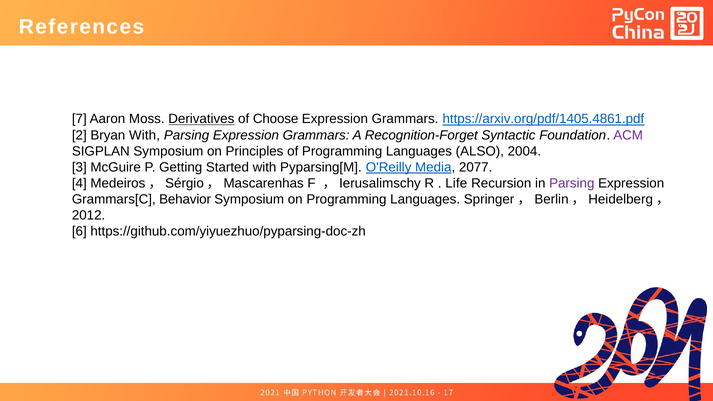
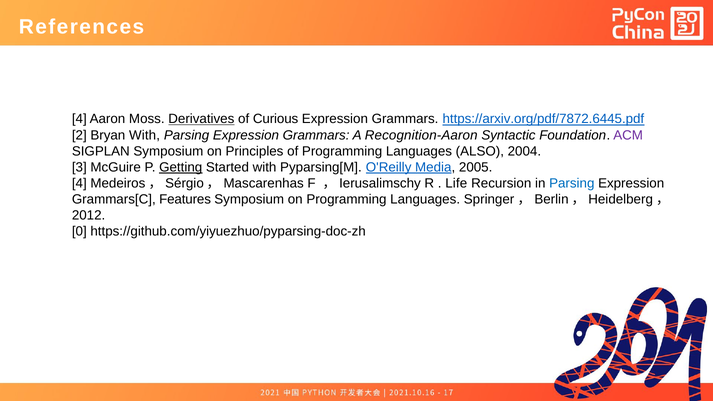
7 at (79, 119): 7 -> 4
Choose: Choose -> Curious
https://arxiv.org/pdf/1405.4861.pdf: https://arxiv.org/pdf/1405.4861.pdf -> https://arxiv.org/pdf/7872.6445.pdf
Recognition-Forget: Recognition-Forget -> Recognition-Aaron
Getting underline: none -> present
2077: 2077 -> 2005
Parsing at (572, 183) colour: purple -> blue
Behavior: Behavior -> Features
6: 6 -> 0
